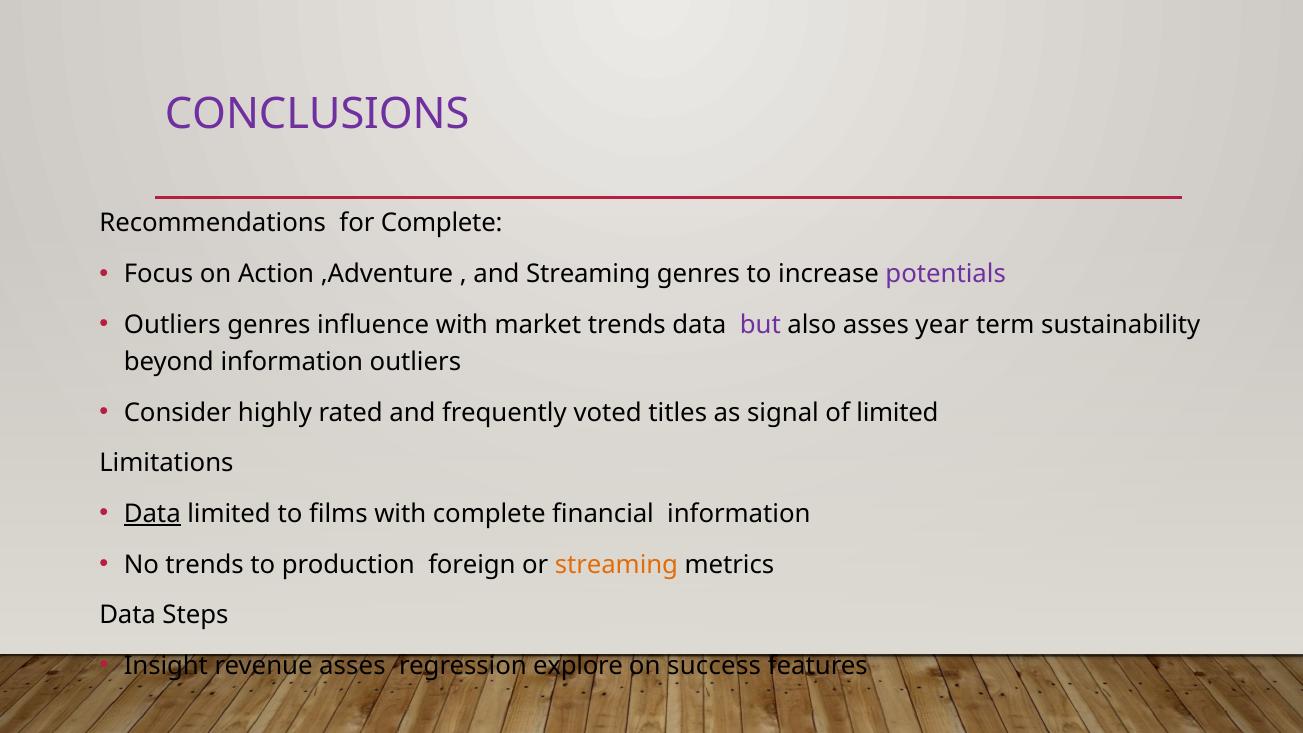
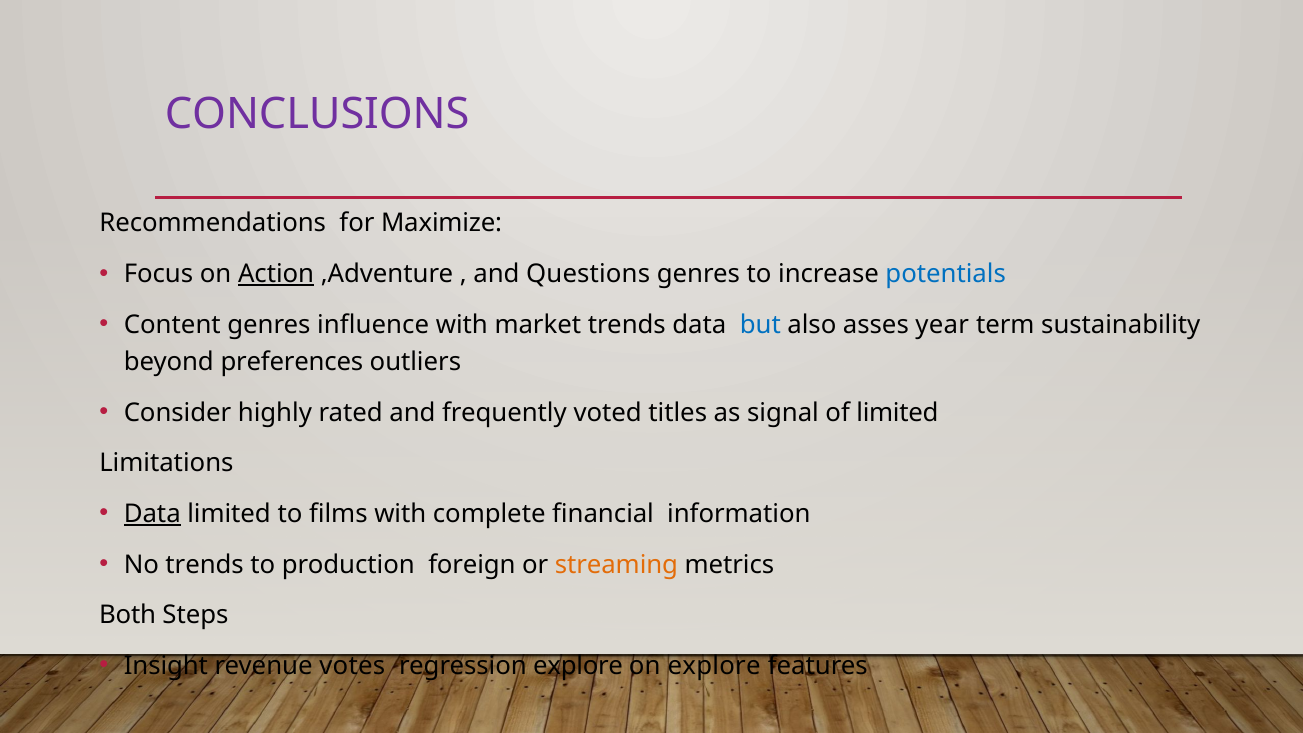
for Complete: Complete -> Maximize
Action underline: none -> present
and Streaming: Streaming -> Questions
potentials colour: purple -> blue
Outliers at (172, 325): Outliers -> Content
but colour: purple -> blue
beyond information: information -> preferences
Data at (128, 615): Data -> Both
revenue asses: asses -> votes
on success: success -> explore
